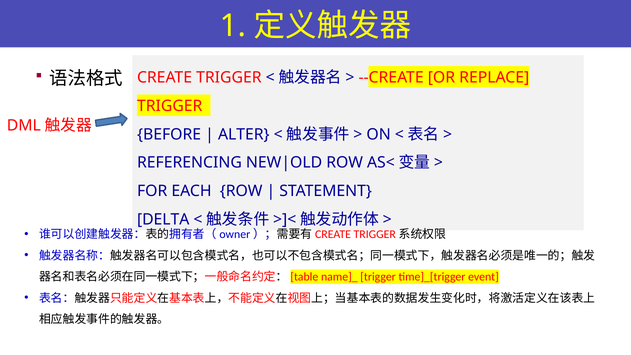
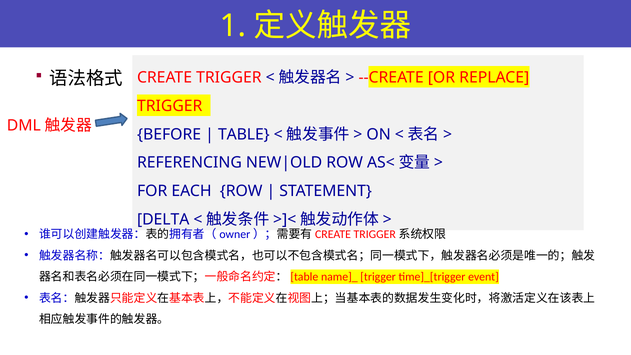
ALTER: ALTER -> TABLE
